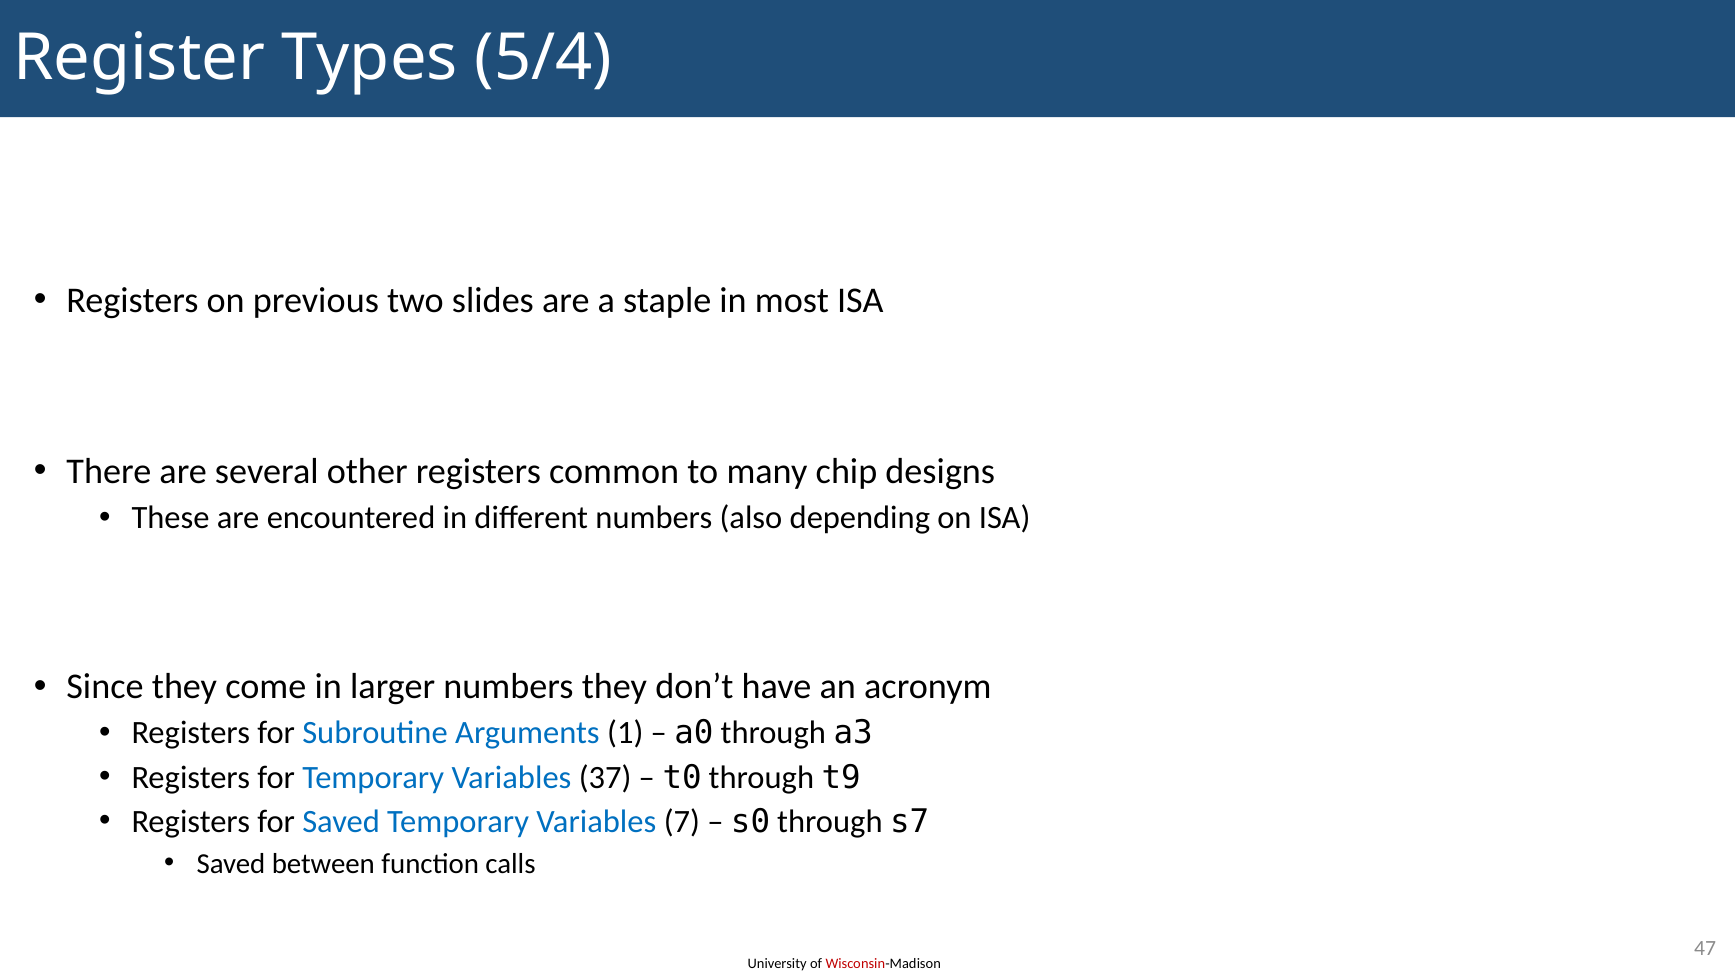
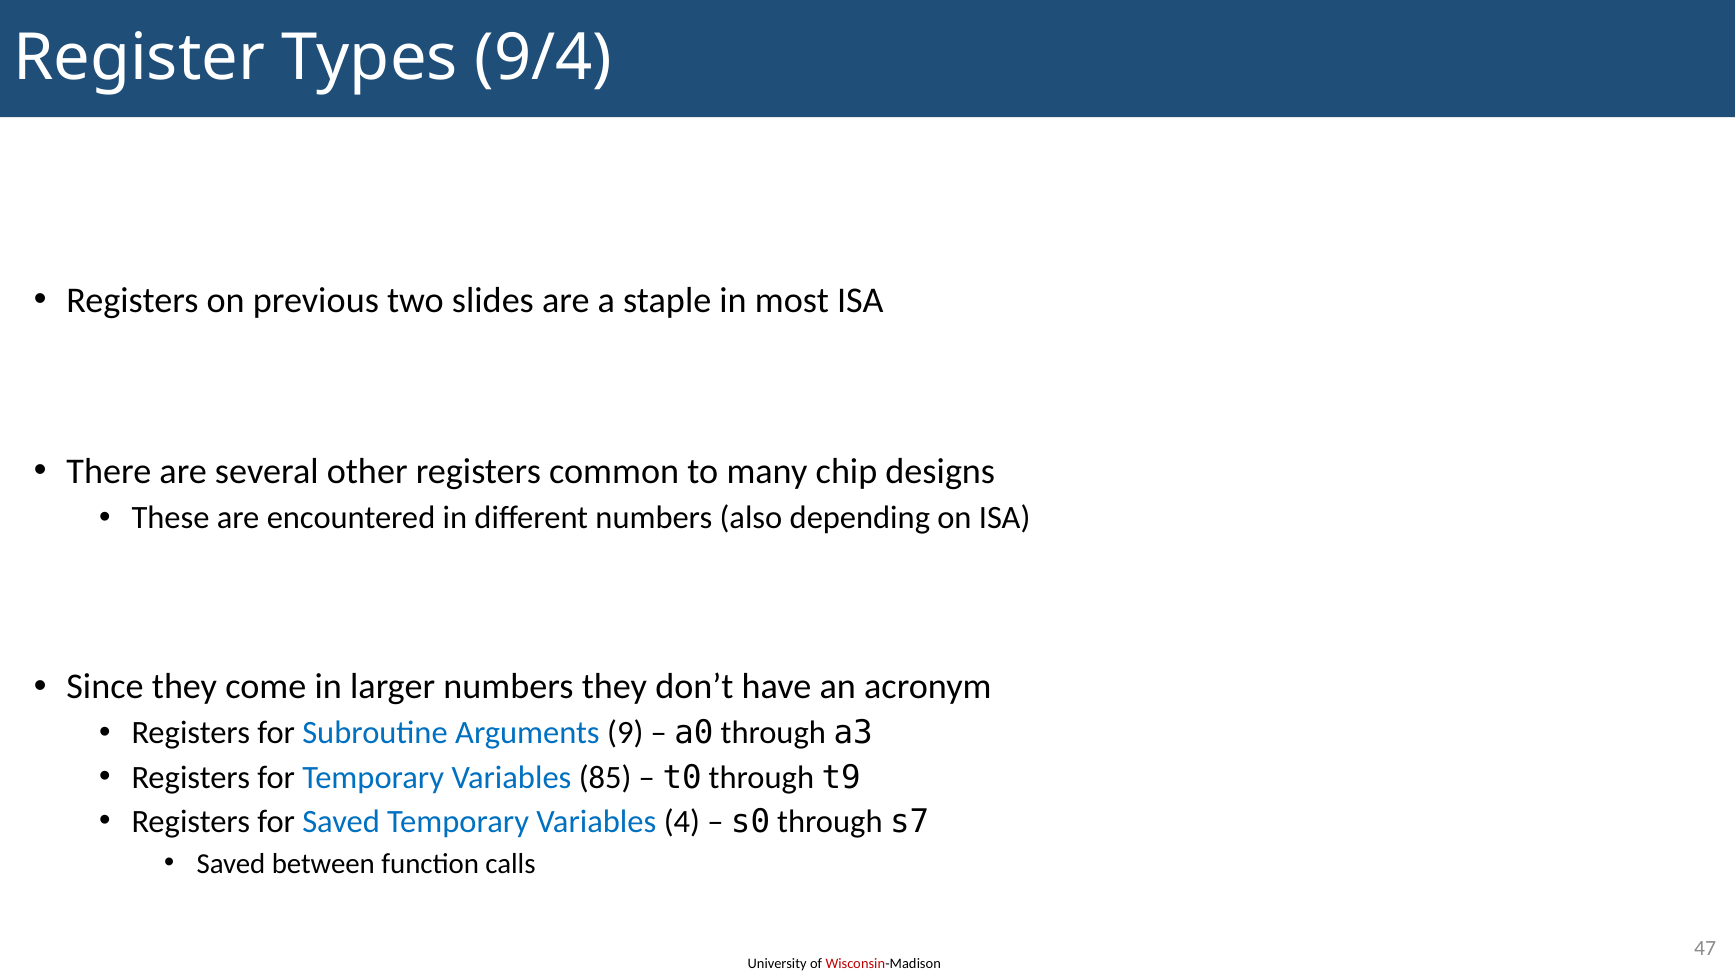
5/4: 5/4 -> 9/4
1: 1 -> 9
37: 37 -> 85
7: 7 -> 4
